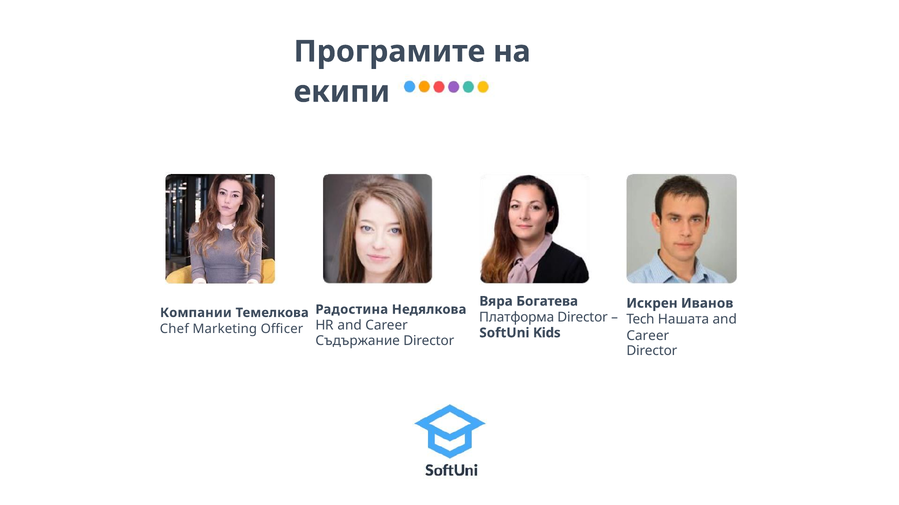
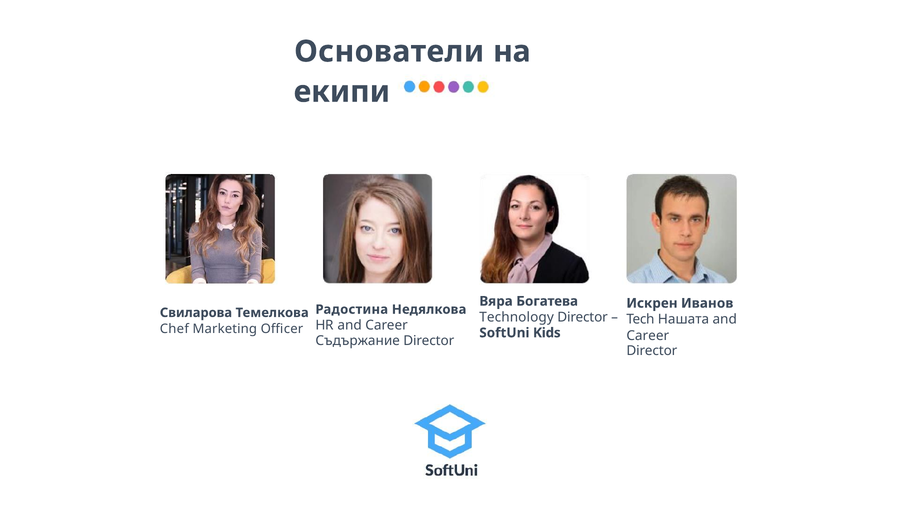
Програмите: Програмите -> Основатели
Компании: Компании -> Свиларова
Платформа: Платформа -> Technology
